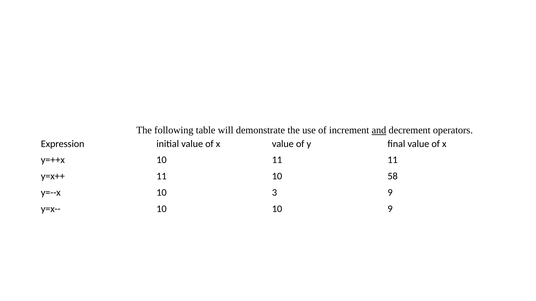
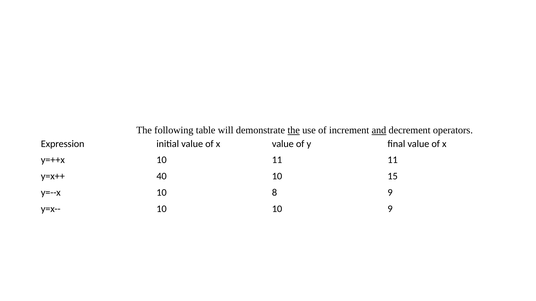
the at (294, 130) underline: none -> present
y=x++ 11: 11 -> 40
58: 58 -> 15
3: 3 -> 8
